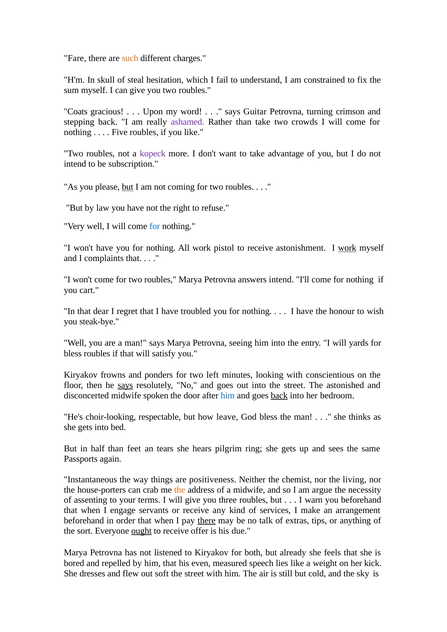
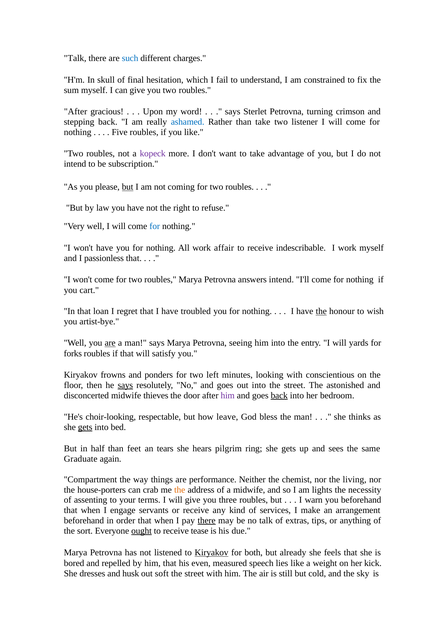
Fare at (75, 58): Fare -> Talk
such colour: orange -> blue
steal: steal -> final
Coats at (76, 112): Coats -> After
Guitar: Guitar -> Sterlet
ashamed colour: purple -> blue
crowds: crowds -> listener
pistol: pistol -> affair
astonishment: astonishment -> indescribable
work at (347, 248) underline: present -> none
complaints: complaints -> passionless
dear: dear -> loan
the at (321, 312) underline: none -> present
steak-bye: steak-bye -> artist-bye
are at (110, 343) underline: none -> present
bless at (73, 354): bless -> forks
spoken: spoken -> thieves
him at (228, 396) colour: blue -> purple
gets at (85, 428) underline: none -> present
Passports: Passports -> Graduate
Instantaneous: Instantaneous -> Compartment
positiveness: positiveness -> performance
argue: argue -> lights
offer: offer -> tease
Kiryakov at (212, 553) underline: none -> present
flew: flew -> husk
